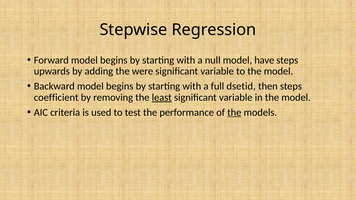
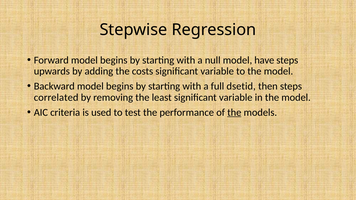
were: were -> costs
coefficient: coefficient -> correlated
least underline: present -> none
